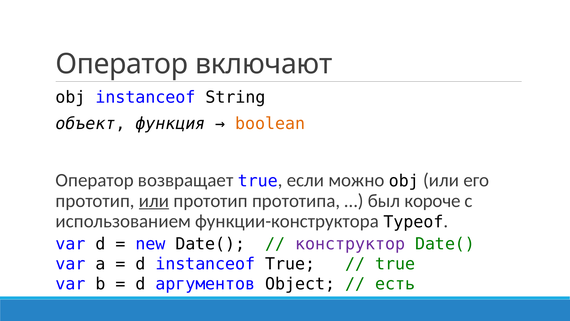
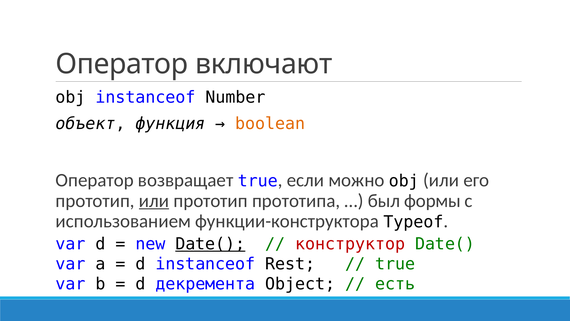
String: String -> Number
короче: короче -> формы
Date( at (210, 244) underline: none -> present
конструктор colour: purple -> red
instanceof True: True -> Rest
аргументов: аргументов -> декремента
